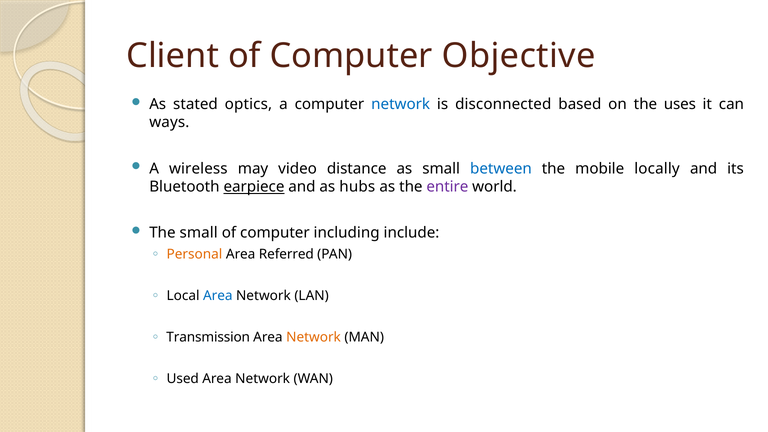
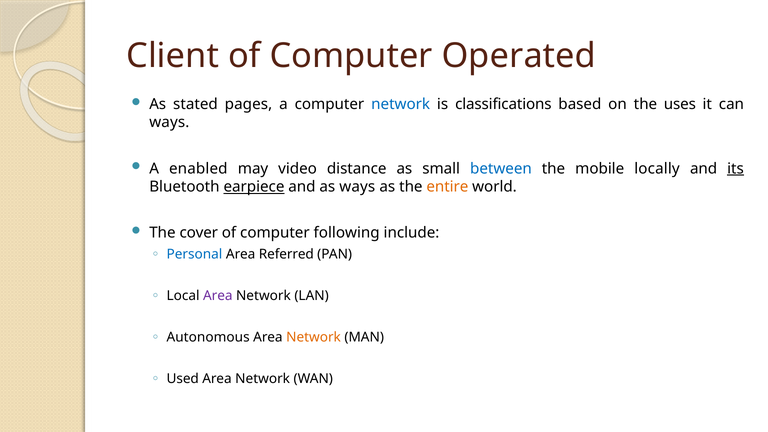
Objective: Objective -> Operated
optics: optics -> pages
disconnected: disconnected -> classifications
wireless: wireless -> enabled
its underline: none -> present
as hubs: hubs -> ways
entire colour: purple -> orange
The small: small -> cover
including: including -> following
Personal colour: orange -> blue
Area at (218, 296) colour: blue -> purple
Transmission: Transmission -> Autonomous
